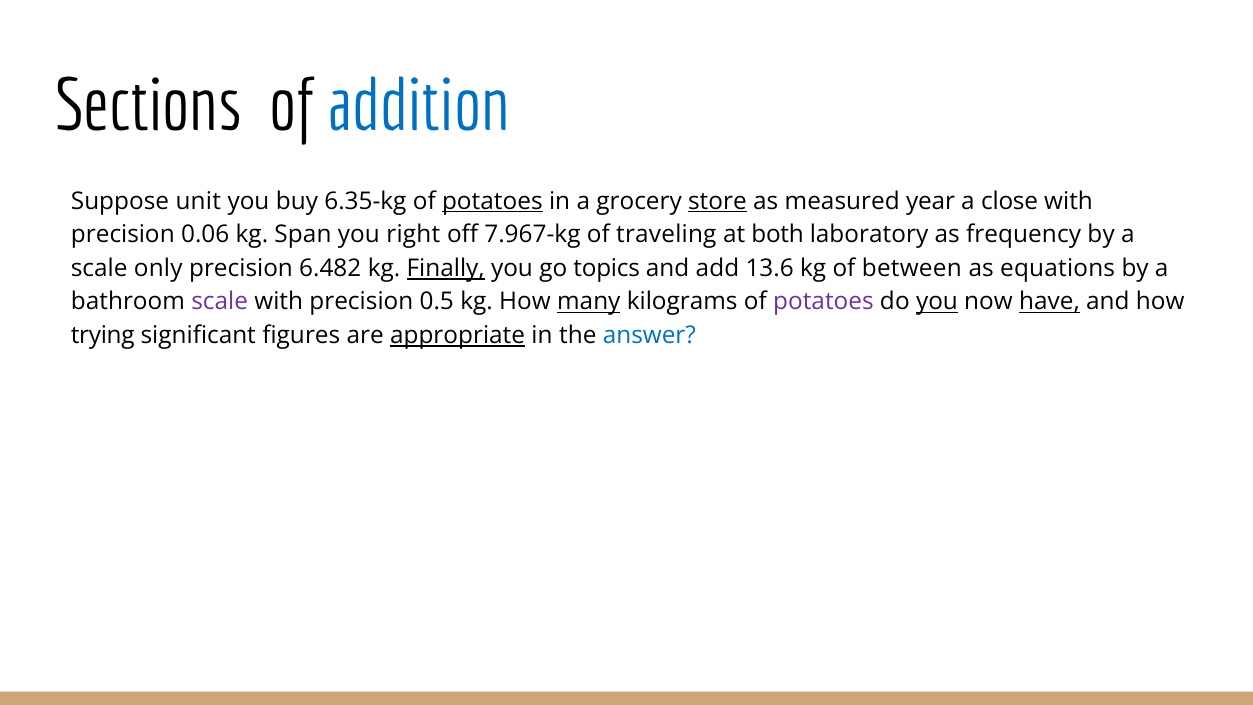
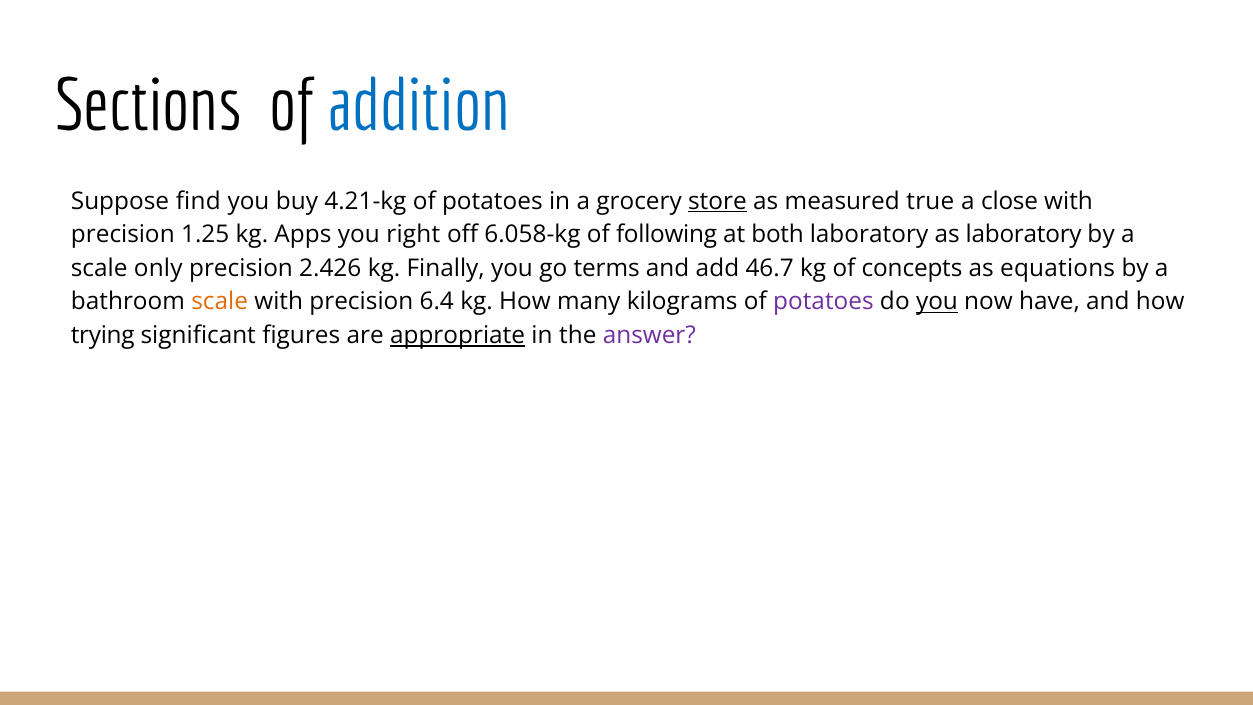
unit: unit -> find
6.35-kg: 6.35-kg -> 4.21-kg
potatoes at (492, 201) underline: present -> none
year: year -> true
0.06: 0.06 -> 1.25
Span: Span -> Apps
7.967-kg: 7.967-kg -> 6.058-kg
traveling: traveling -> following
as frequency: frequency -> laboratory
6.482: 6.482 -> 2.426
Finally underline: present -> none
topics: topics -> terms
13.6: 13.6 -> 46.7
between: between -> concepts
scale at (220, 302) colour: purple -> orange
0.5: 0.5 -> 6.4
many underline: present -> none
have underline: present -> none
answer colour: blue -> purple
